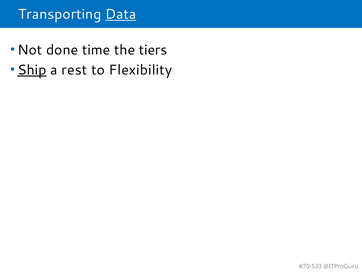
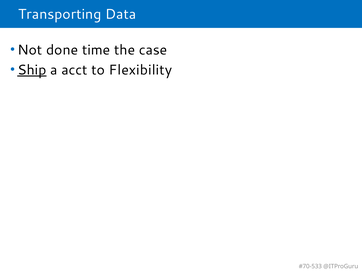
Data underline: present -> none
tiers: tiers -> case
rest: rest -> acct
